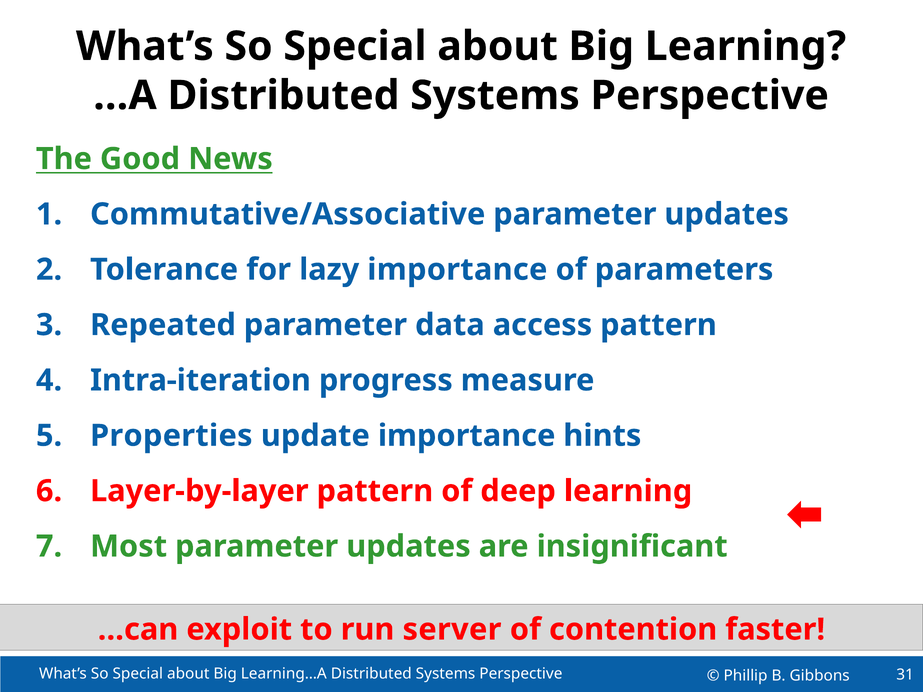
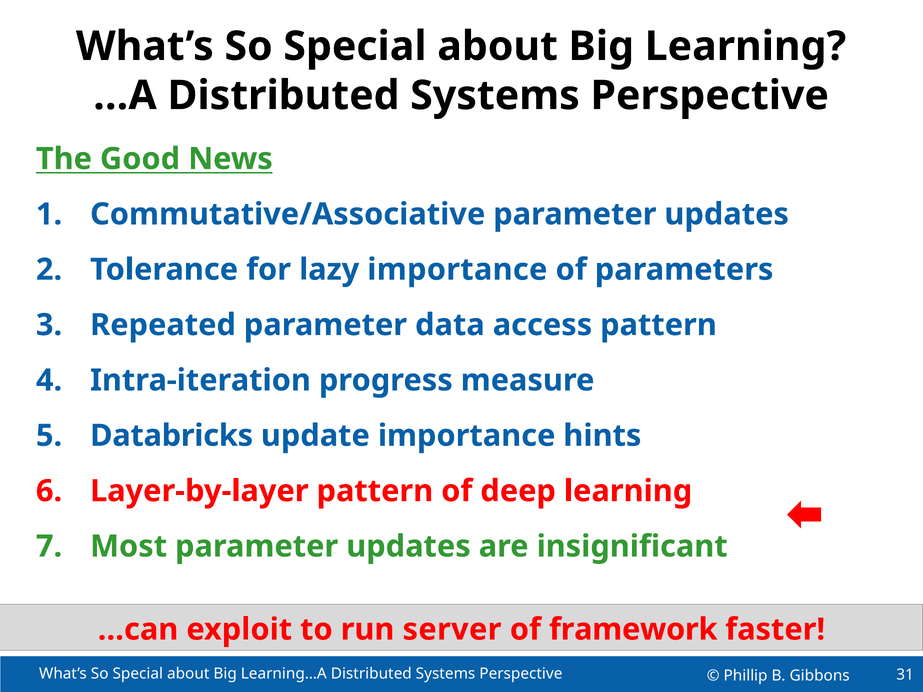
Properties: Properties -> Databricks
contention: contention -> framework
